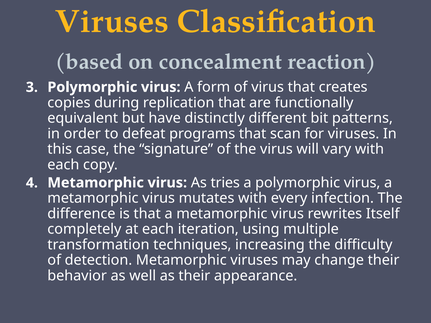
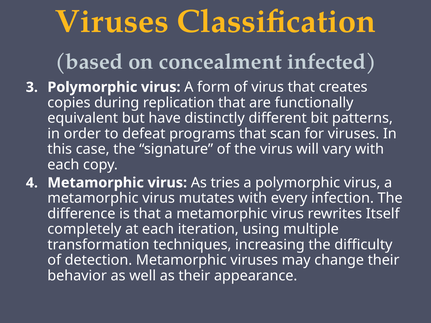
reaction: reaction -> infected
